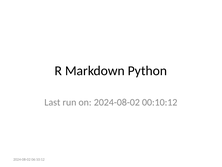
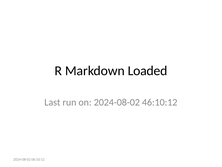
Python: Python -> Loaded
00:10:12: 00:10:12 -> 46:10:12
